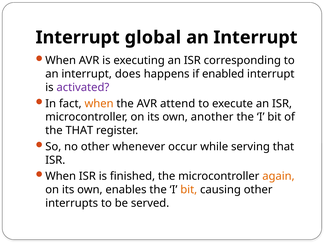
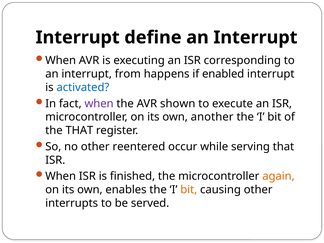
global: global -> define
does: does -> from
activated colour: purple -> blue
when at (99, 104) colour: orange -> purple
attend: attend -> shown
whenever: whenever -> reentered
